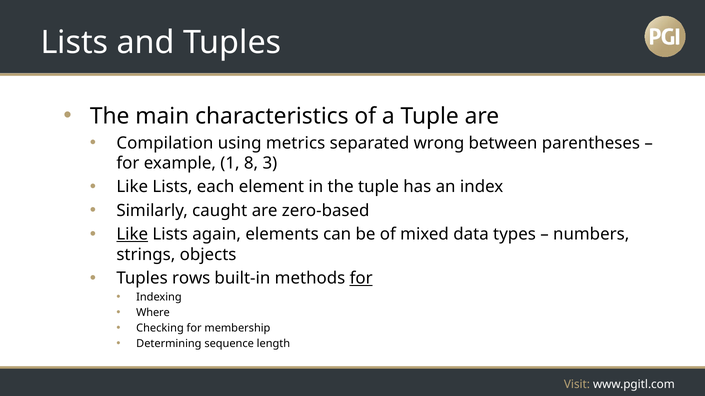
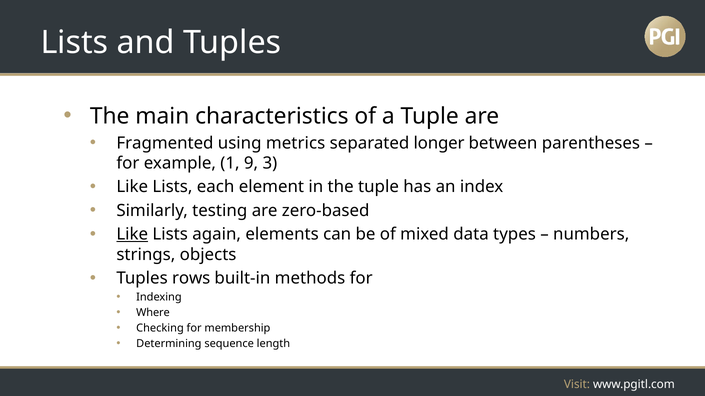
Compilation: Compilation -> Fragmented
wrong: wrong -> longer
8: 8 -> 9
caught: caught -> testing
for at (361, 279) underline: present -> none
